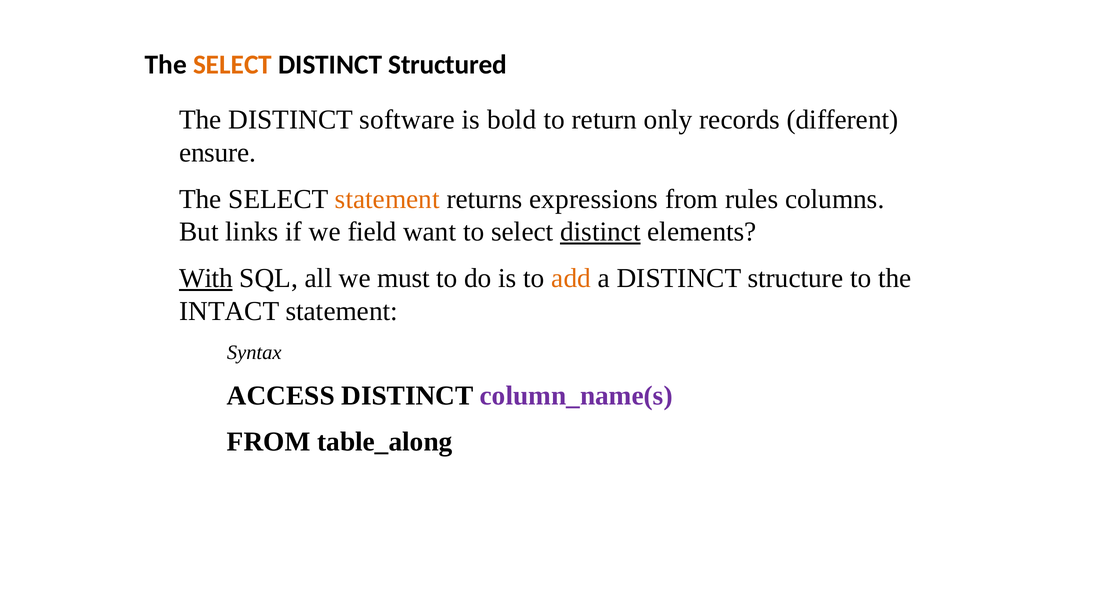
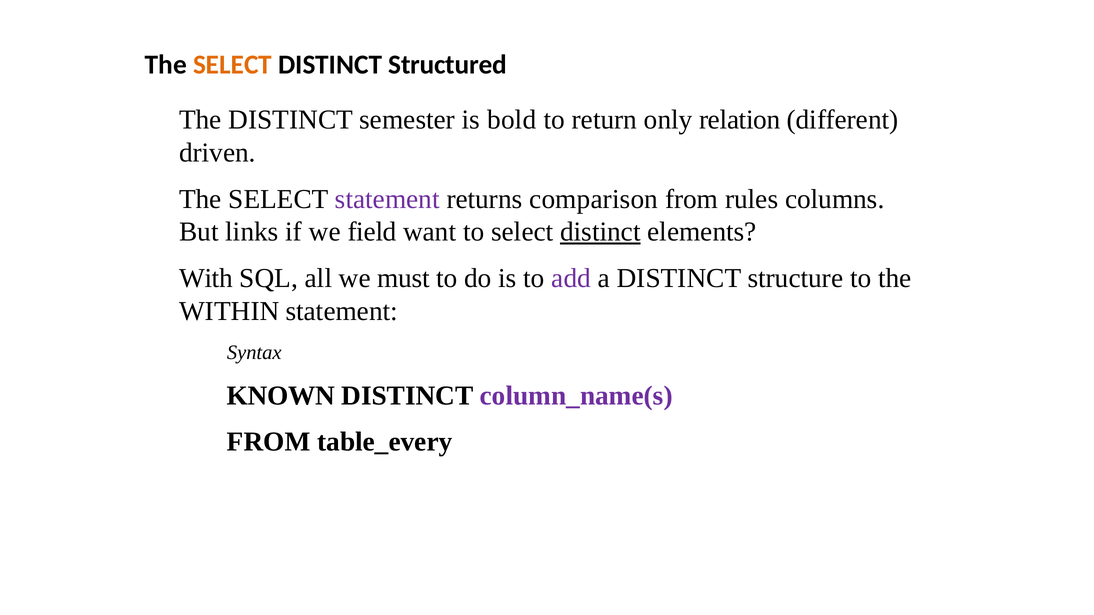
software: software -> semester
records: records -> relation
ensure: ensure -> driven
statement at (387, 199) colour: orange -> purple
expressions: expressions -> comparison
With underline: present -> none
add colour: orange -> purple
INTACT: INTACT -> WITHIN
ACCESS: ACCESS -> KNOWN
table_along: table_along -> table_every
